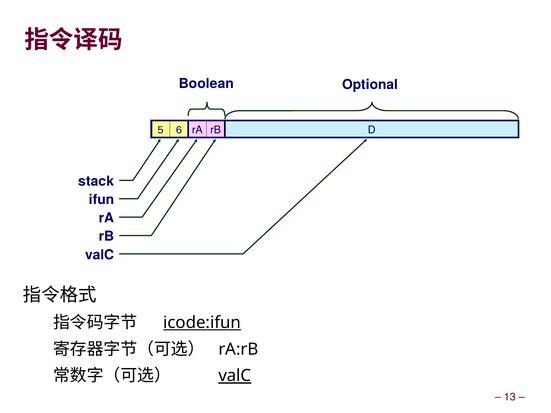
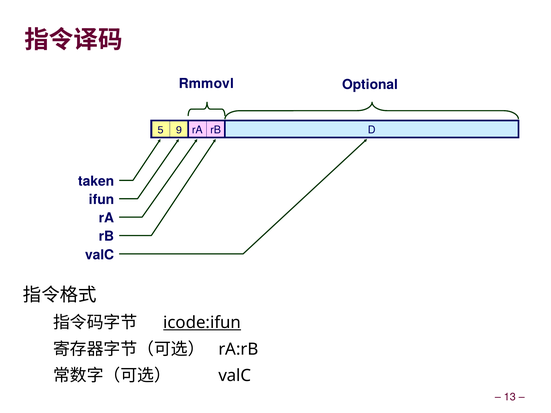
Boolean: Boolean -> Rmmovl
6: 6 -> 9
stack: stack -> taken
valC at (235, 376) underline: present -> none
